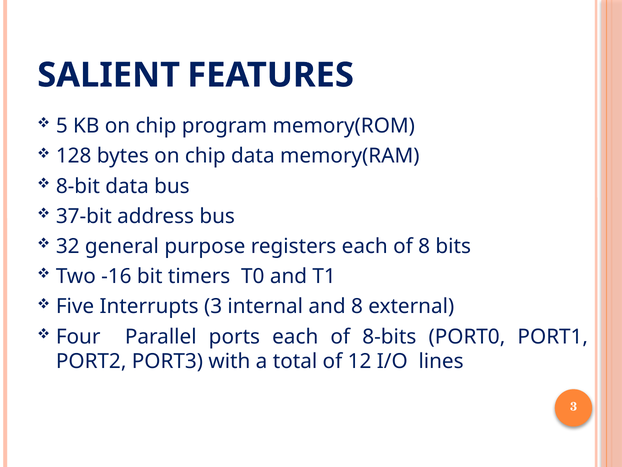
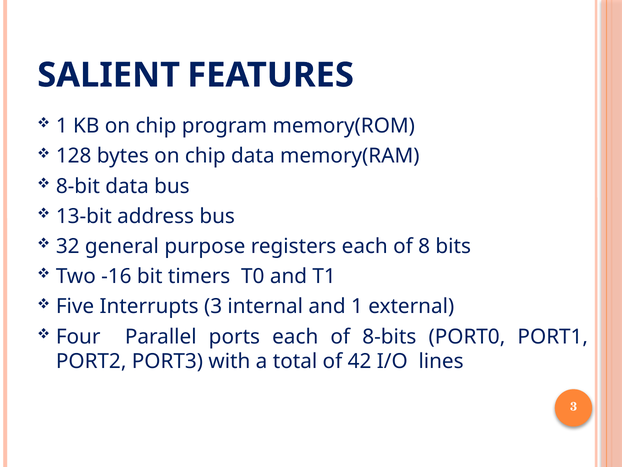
5 at (62, 126): 5 -> 1
37-bit: 37-bit -> 13-bit
and 8: 8 -> 1
12: 12 -> 42
